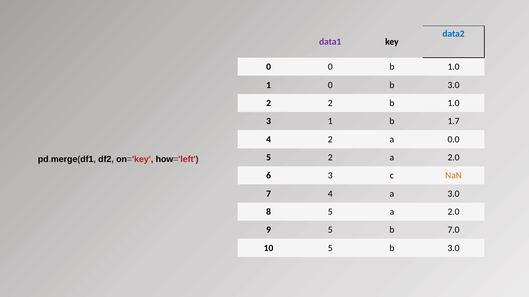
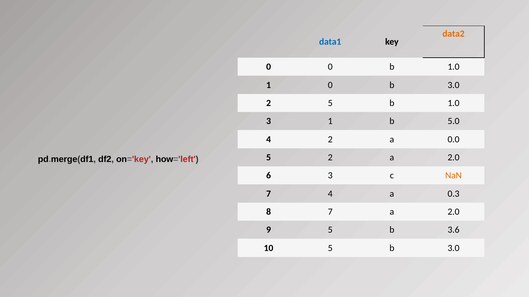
data2 colour: blue -> orange
data1 colour: purple -> blue
2 2: 2 -> 5
1.7: 1.7 -> 5.0
a 3.0: 3.0 -> 0.3
8 5: 5 -> 7
7.0: 7.0 -> 3.6
